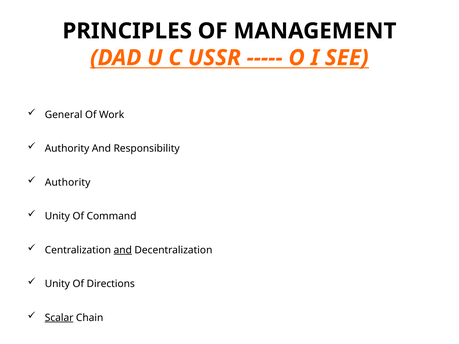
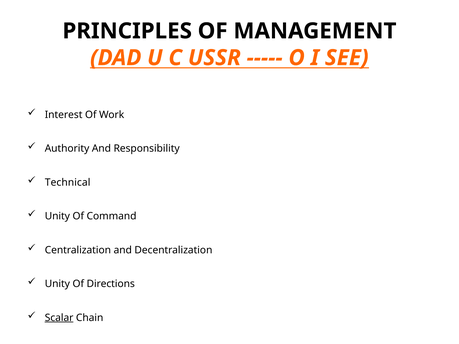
General: General -> Interest
Authority at (68, 183): Authority -> Technical
and at (123, 250) underline: present -> none
